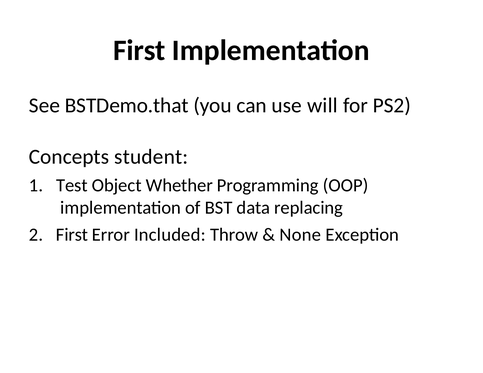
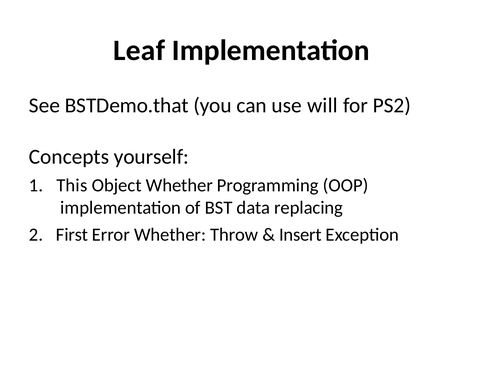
First at (139, 50): First -> Leaf
student: student -> yourself
Test: Test -> This
Error Included: Included -> Whether
None: None -> Insert
